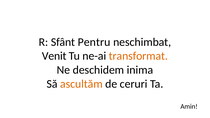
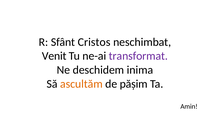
Pentru: Pentru -> Cristos
transformat colour: orange -> purple
ceruri: ceruri -> pășim
